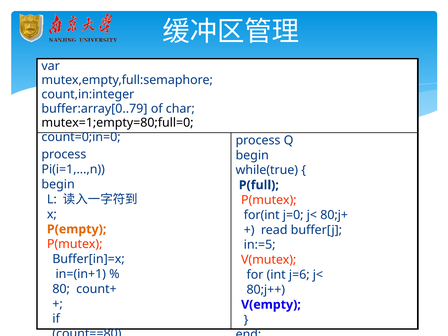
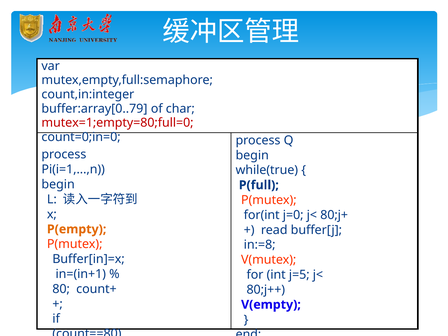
mutex=1;empty=80;full=0 colour: black -> red
in:=5: in:=5 -> in:=8
j=6: j=6 -> j=5
